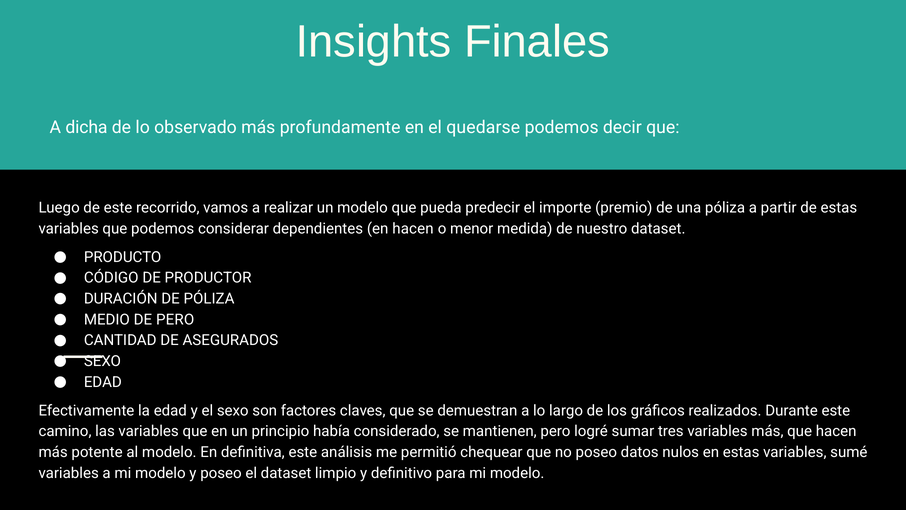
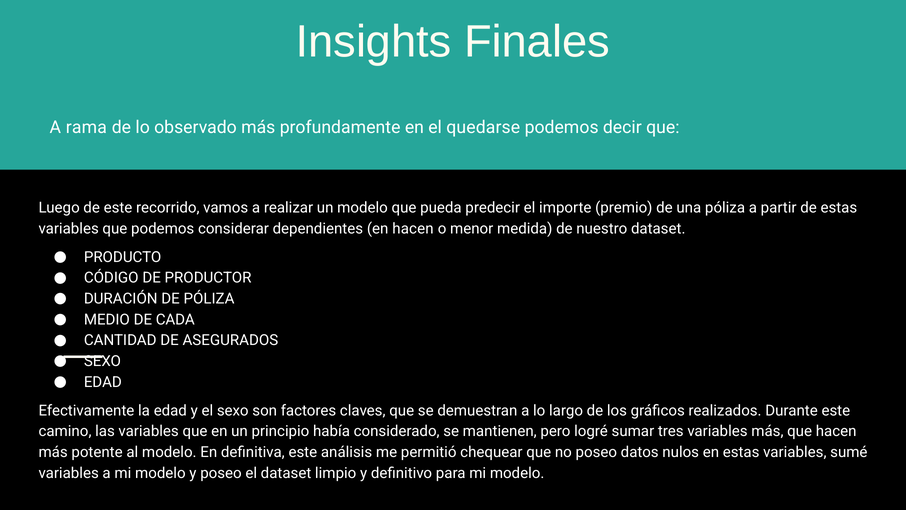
dicha: dicha -> rama
DE PERO: PERO -> CADA
